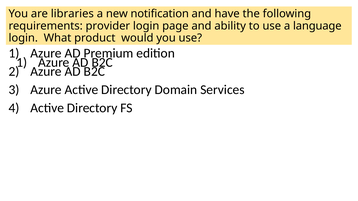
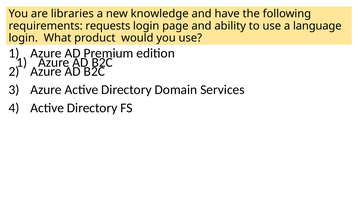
notification: notification -> knowledge
provider: provider -> requests
